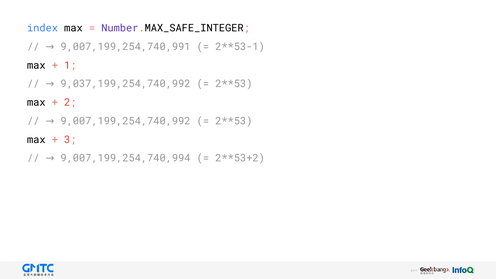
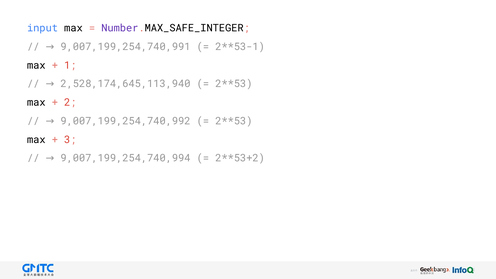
index: index -> input
9,037,199,254,740,992: 9,037,199,254,740,992 -> 2,528,174,645,113,940
